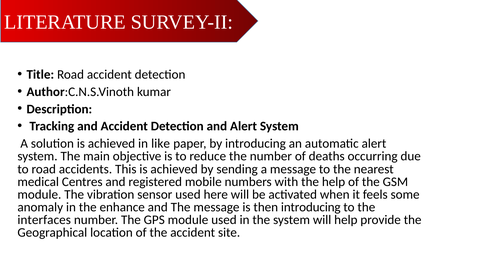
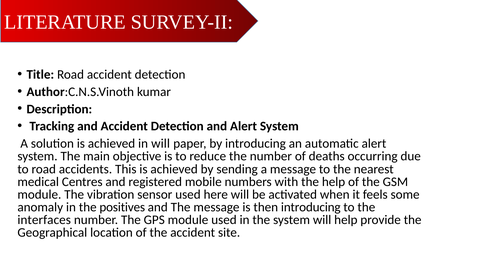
in like: like -> will
enhance: enhance -> positives
